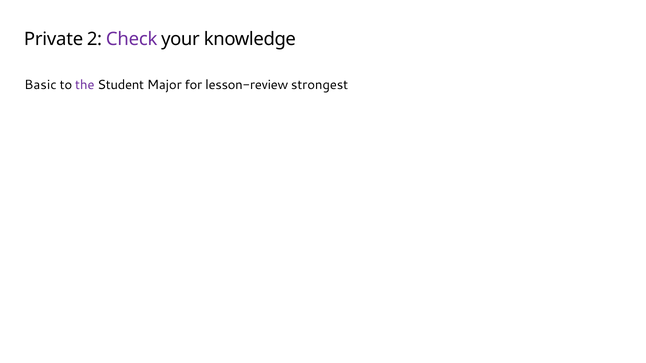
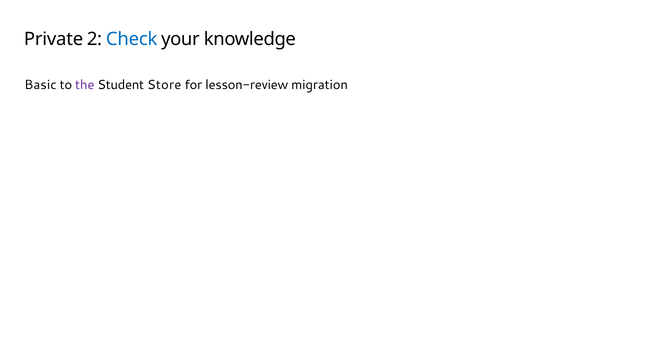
Check colour: purple -> blue
Major: Major -> Store
strongest: strongest -> migration
